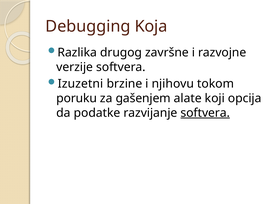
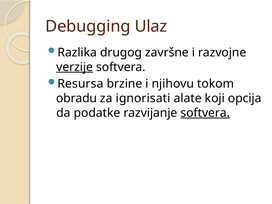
Koja: Koja -> Ulaz
verzije underline: none -> present
Izuzetni: Izuzetni -> Resursa
poruku: poruku -> obradu
gašenjem: gašenjem -> ignorisati
